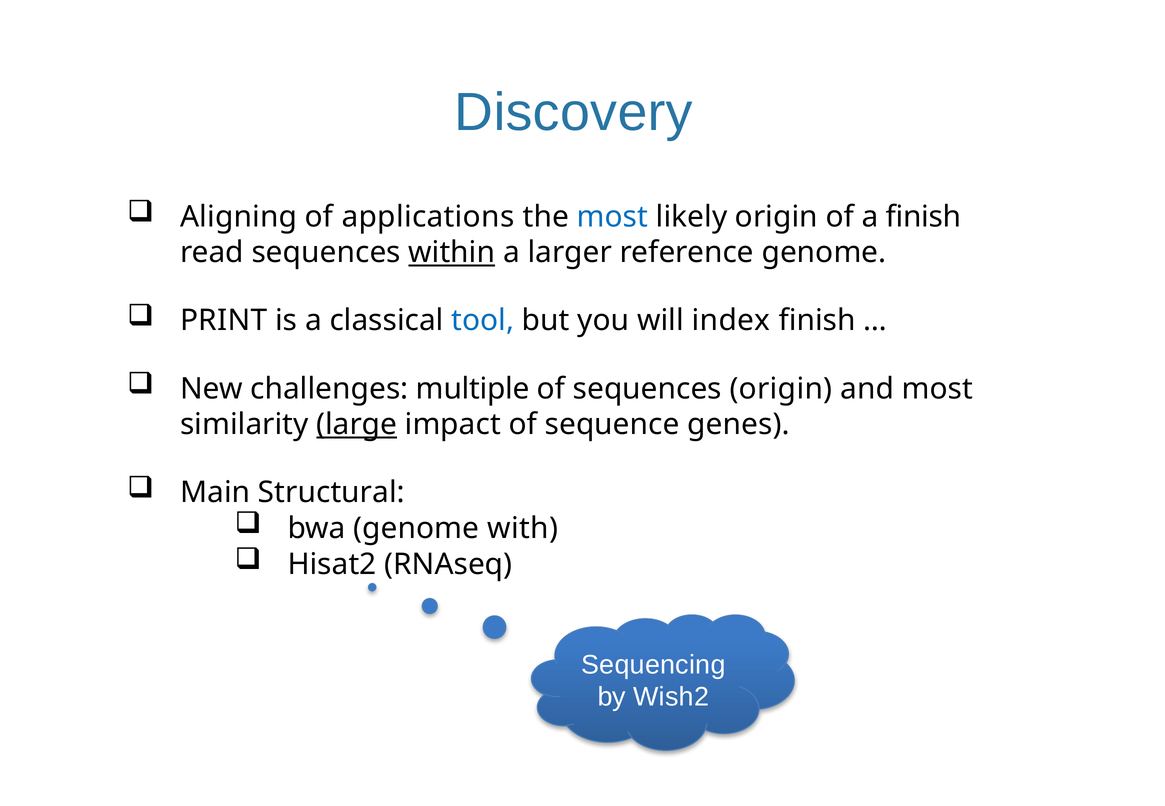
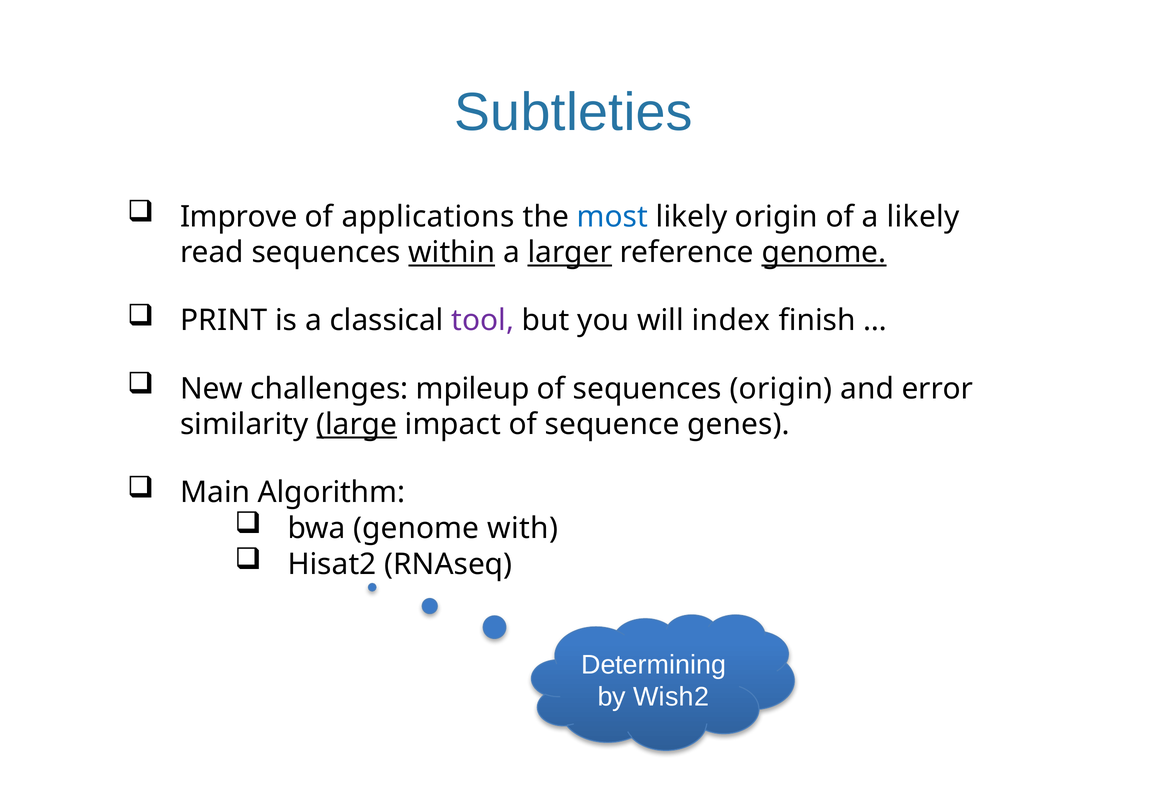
Discovery: Discovery -> Subtleties
Aligning: Aligning -> Improve
a finish: finish -> likely
larger underline: none -> present
genome at (824, 253) underline: none -> present
tool colour: blue -> purple
multiple: multiple -> mpileup
and most: most -> error
Structural: Structural -> Algorithm
Sequencing: Sequencing -> Determining
